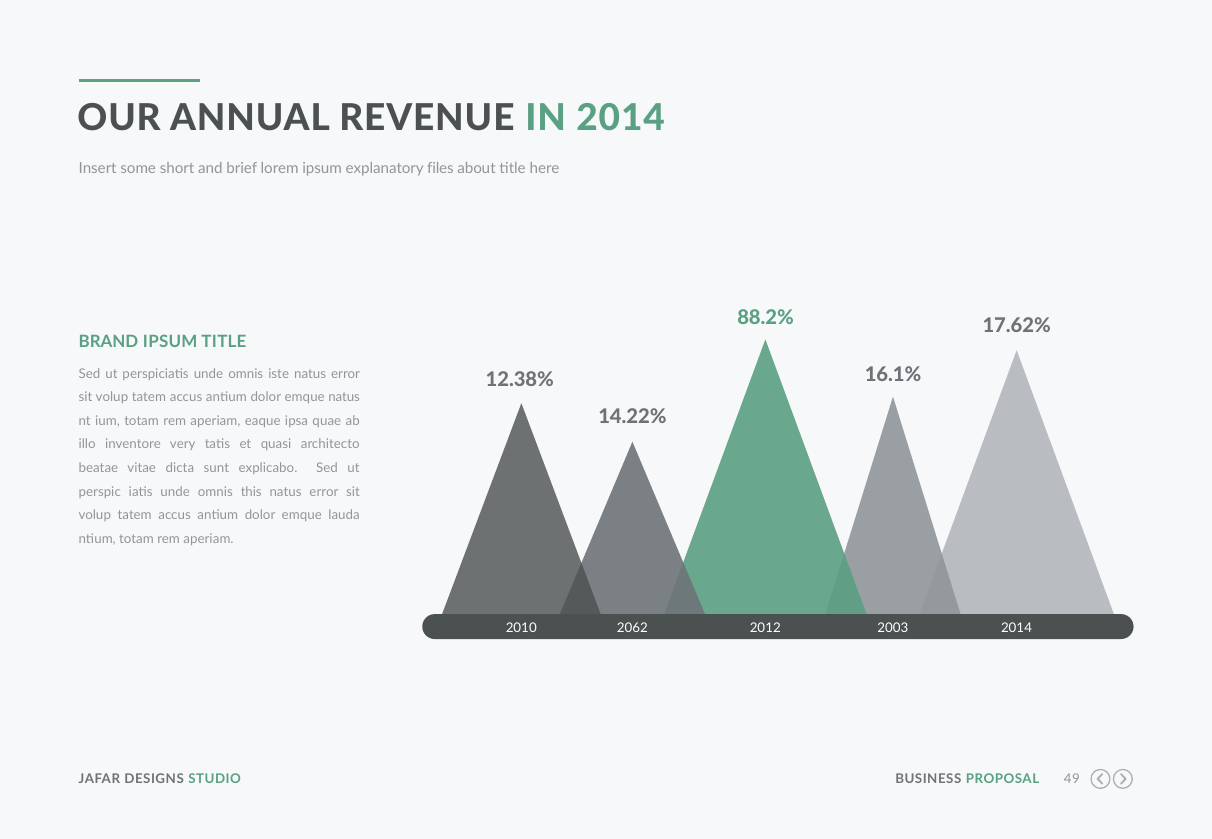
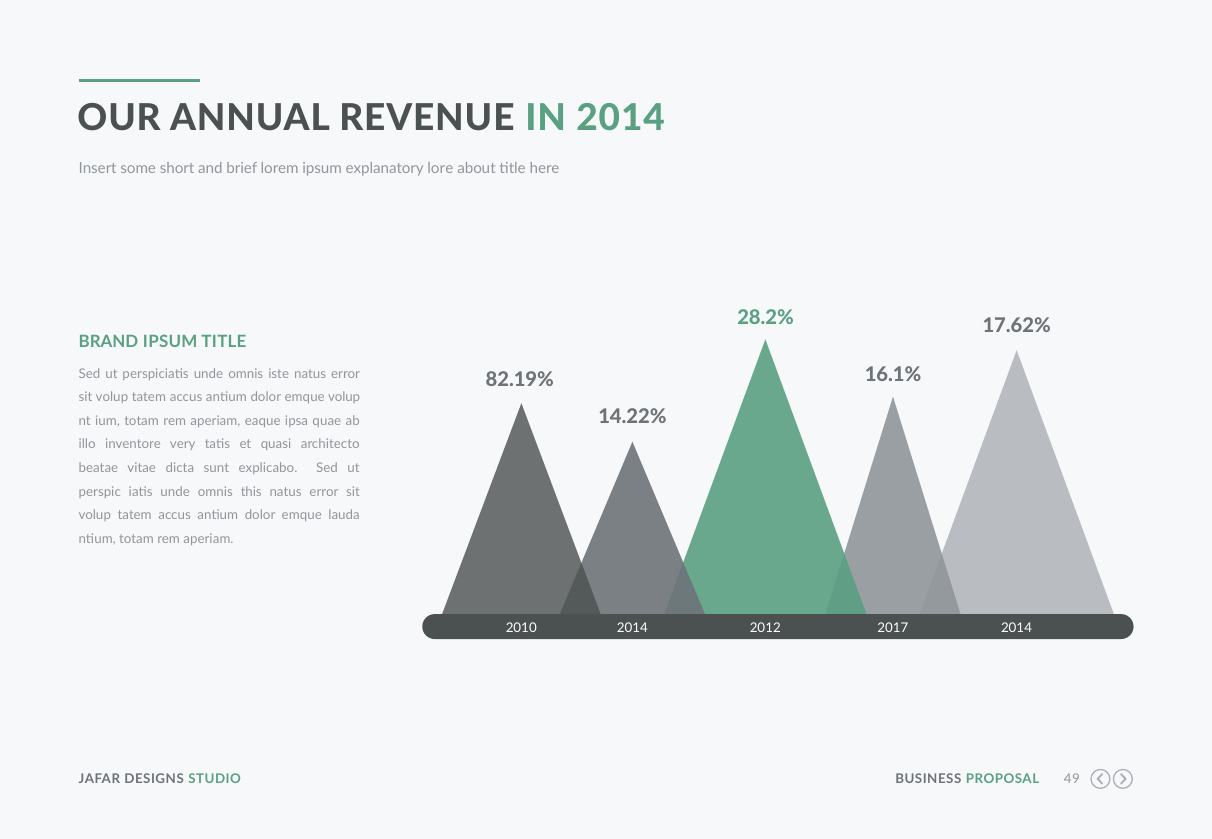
files: files -> lore
88.2%: 88.2% -> 28.2%
12.38%: 12.38% -> 82.19%
emque natus: natus -> volup
2010 2062: 2062 -> 2014
2003: 2003 -> 2017
